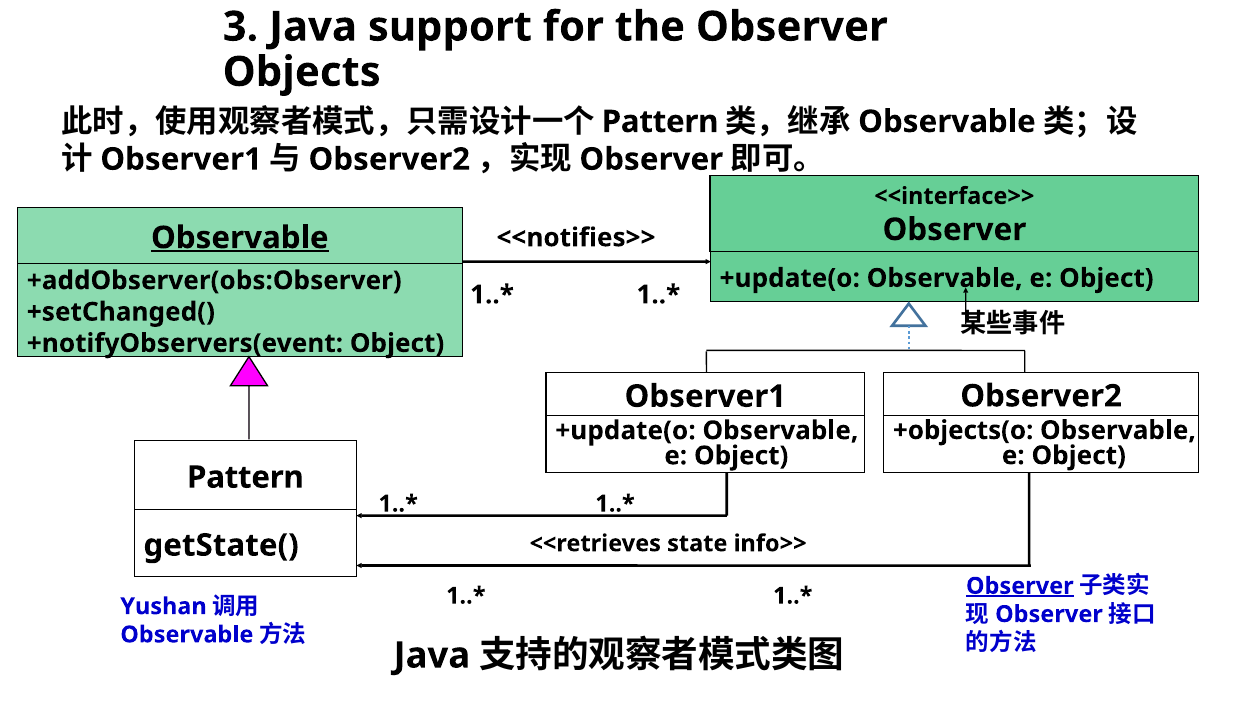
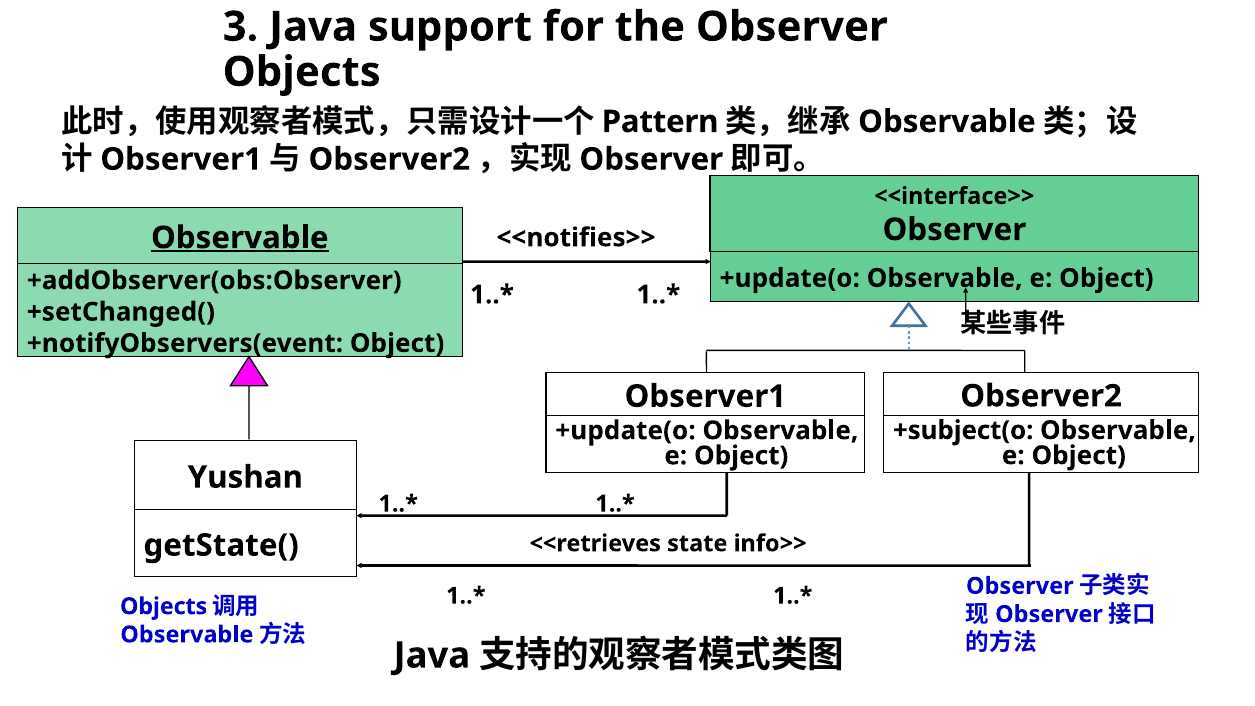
+objects(o: +objects(o -> +subject(o
Pattern at (245, 477): Pattern -> Yushan
Observer at (1020, 586) underline: present -> none
Yushan at (163, 606): Yushan -> Objects
